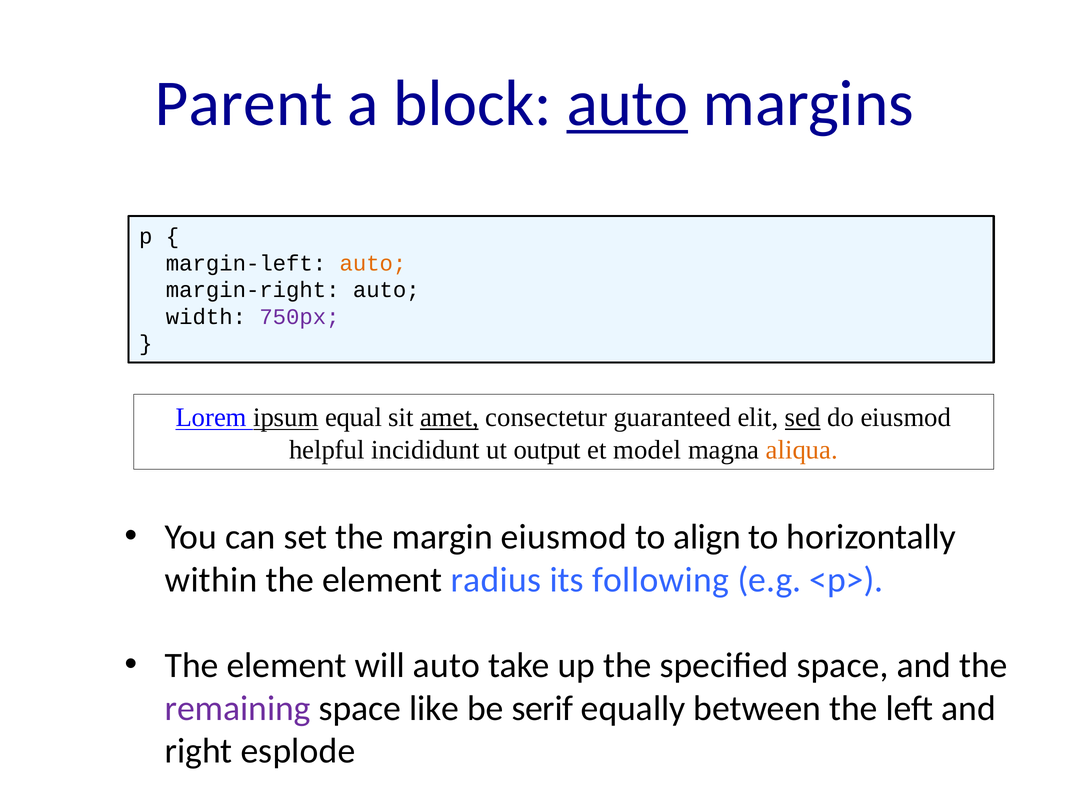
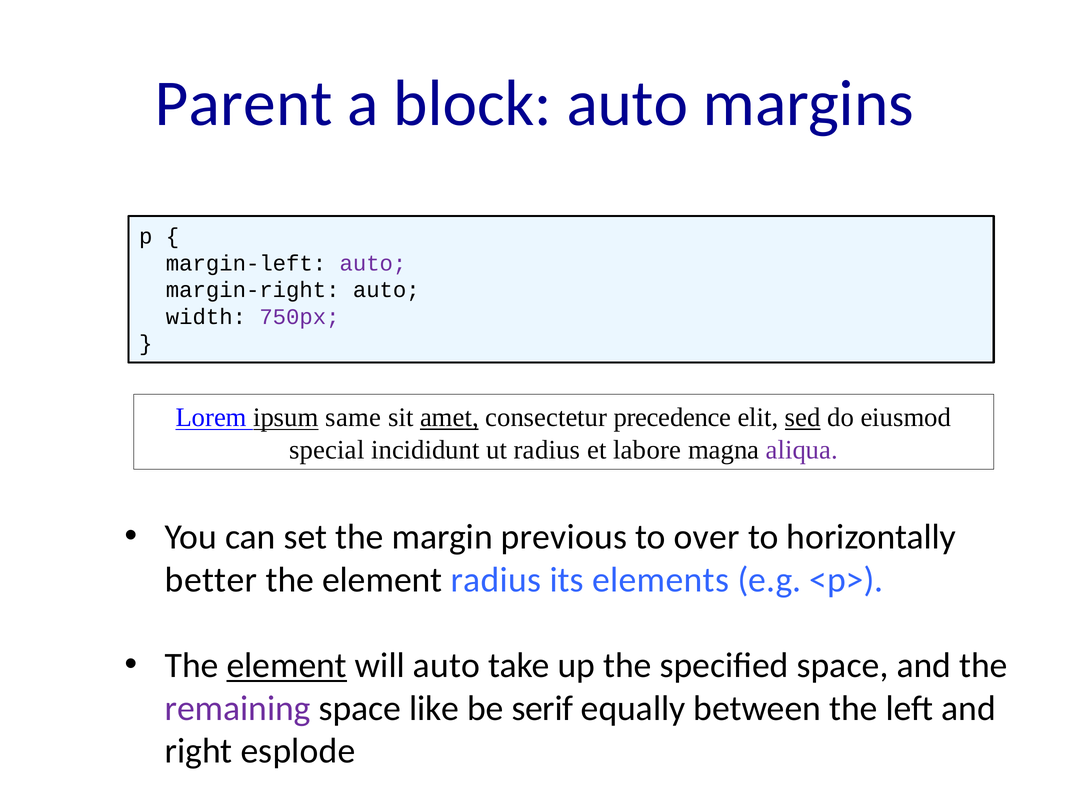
auto at (627, 104) underline: present -> none
auto at (373, 263) colour: orange -> purple
equal: equal -> same
guaranteed: guaranteed -> precedence
helpful: helpful -> special
ut output: output -> radius
model: model -> labore
aliqua colour: orange -> purple
margin eiusmod: eiusmod -> previous
align: align -> over
within: within -> better
following: following -> elements
element at (287, 665) underline: none -> present
